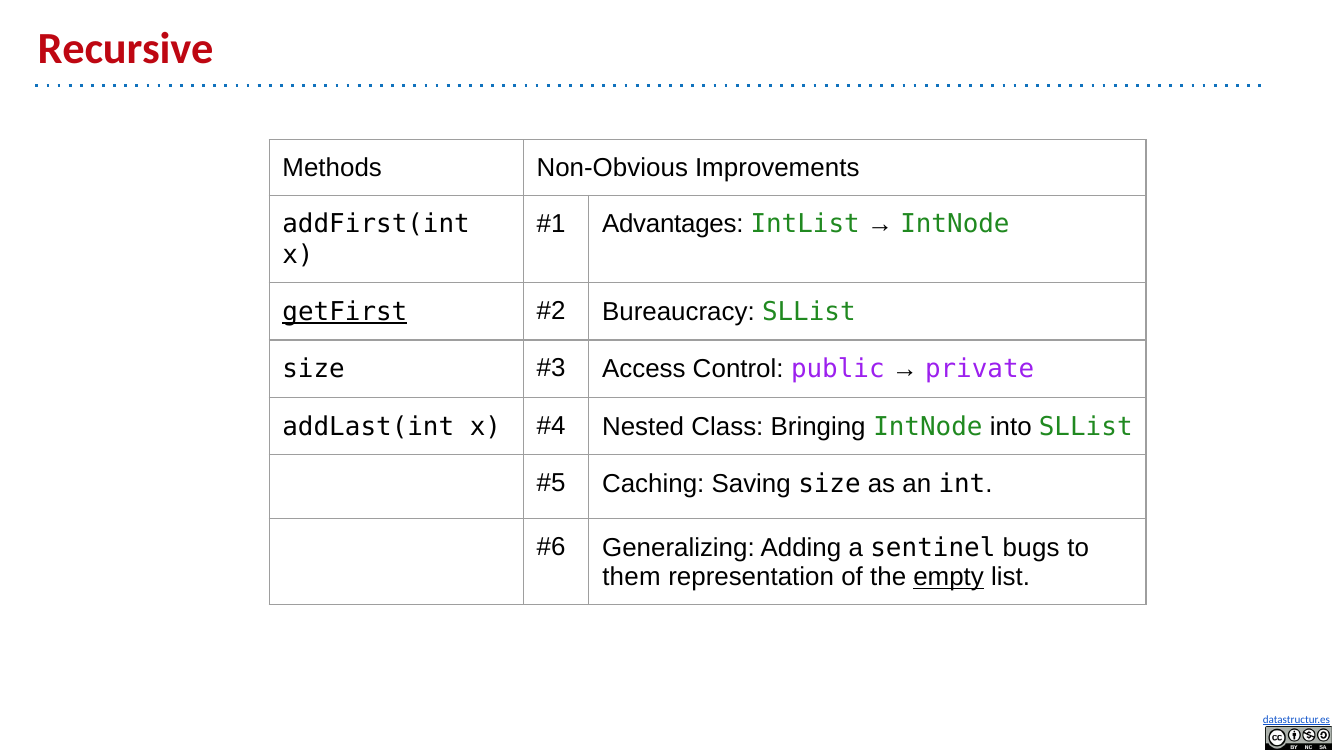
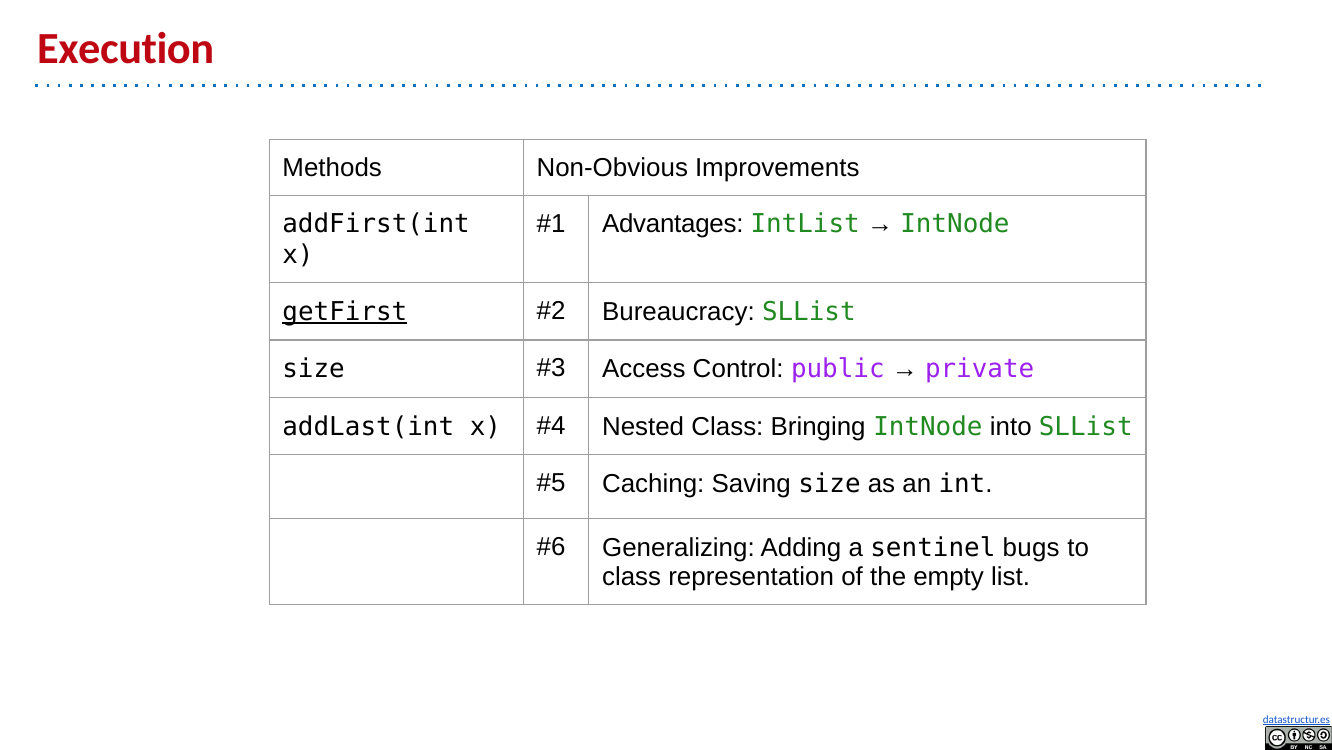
Recursive: Recursive -> Execution
them at (631, 577): them -> class
empty underline: present -> none
